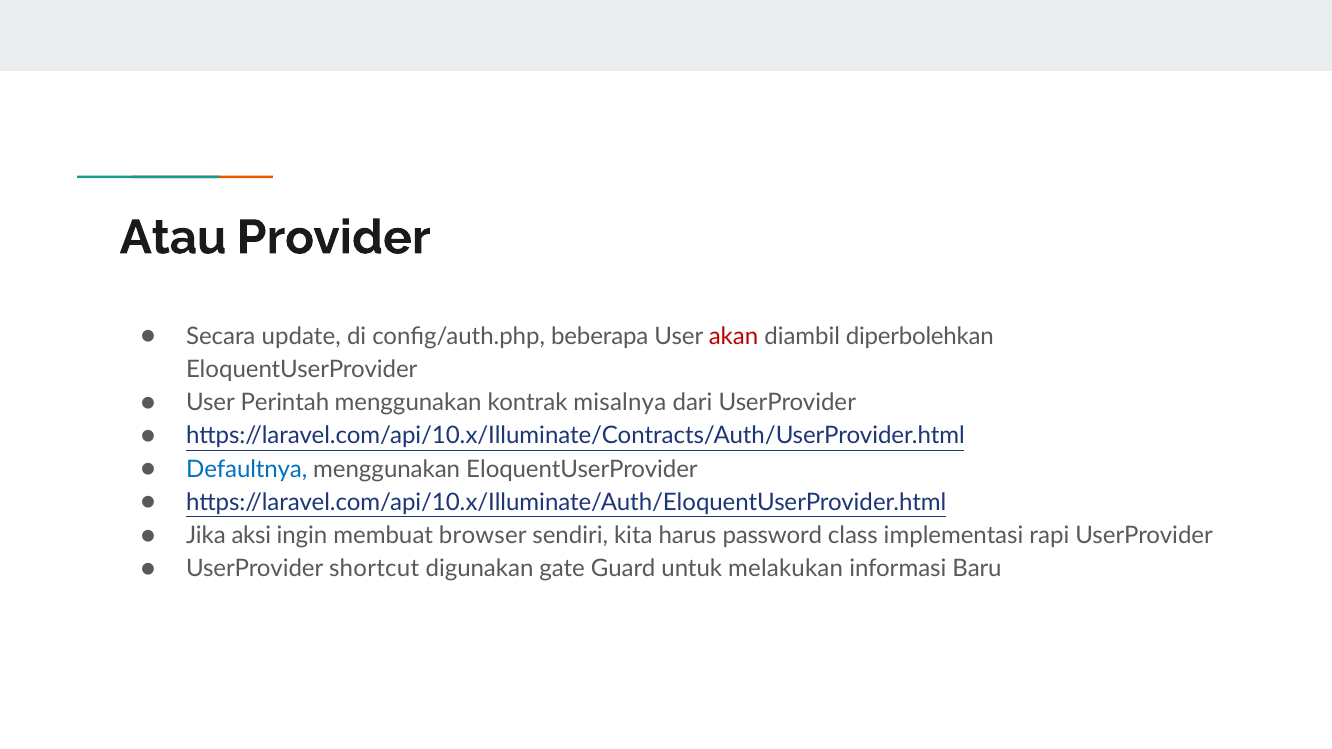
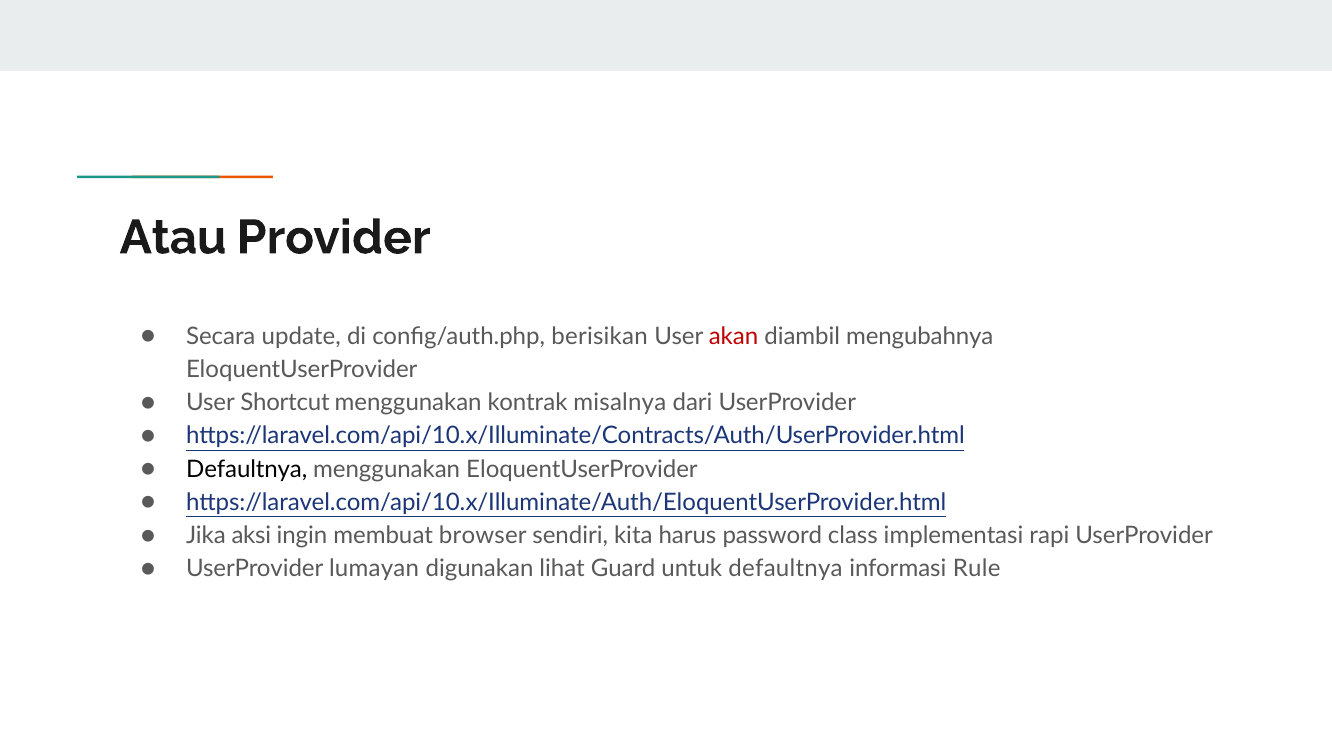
beberapa: beberapa -> berisikan
diperbolehkan: diperbolehkan -> mengubahnya
Perintah: Perintah -> Shortcut
Defaultnya at (247, 469) colour: blue -> black
shortcut: shortcut -> lumayan
gate: gate -> lihat
untuk melakukan: melakukan -> defaultnya
Baru: Baru -> Rule
